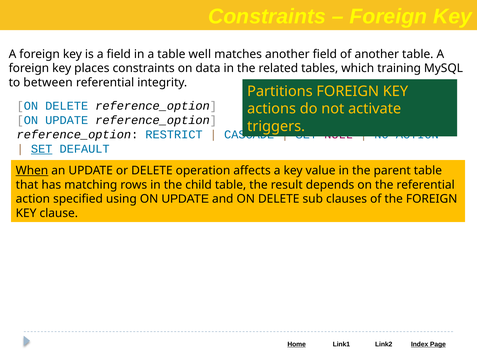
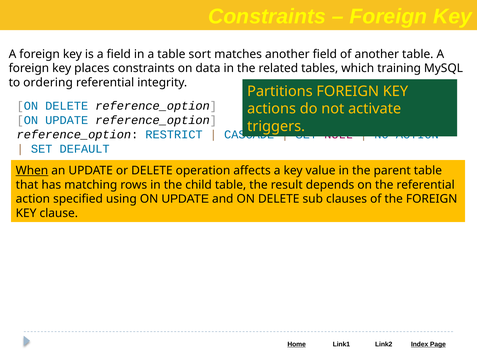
well: well -> sort
between: between -> ordering
SET at (42, 149) underline: present -> none
